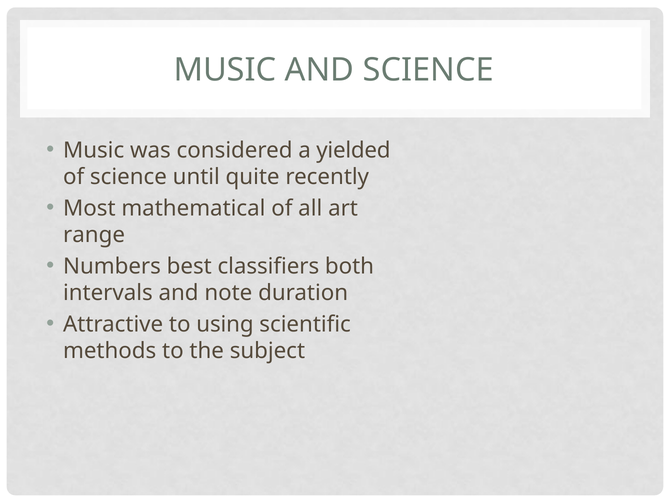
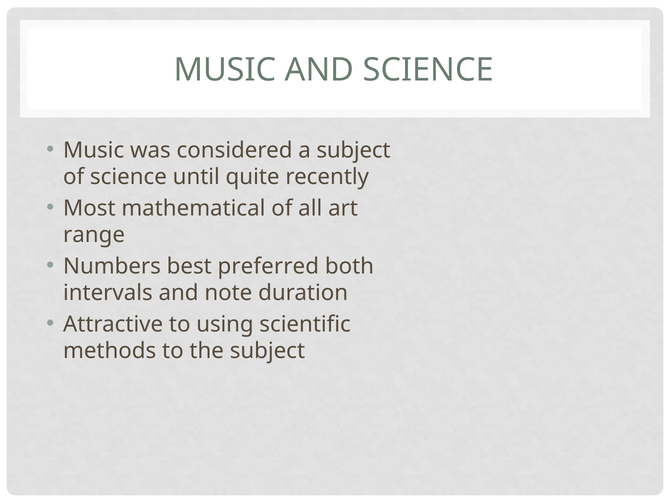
a yielded: yielded -> subject
classifiers: classifiers -> preferred
